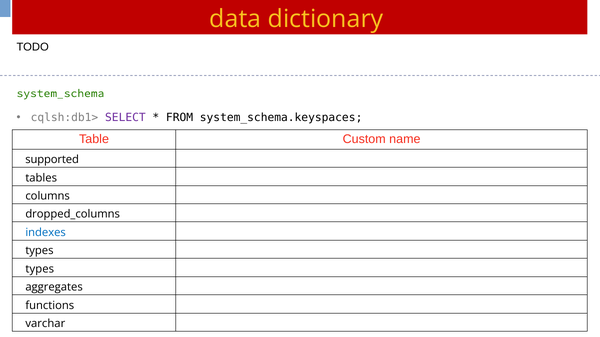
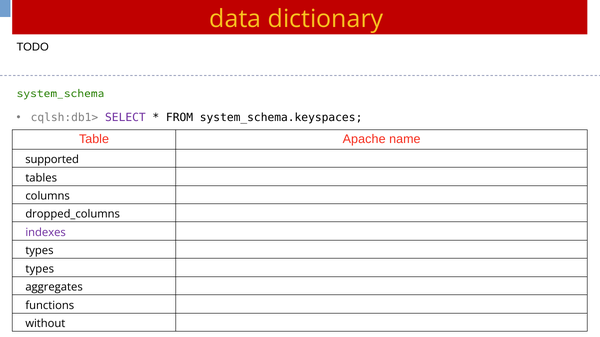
Custom: Custom -> Apache
indexes colour: blue -> purple
varchar: varchar -> without
